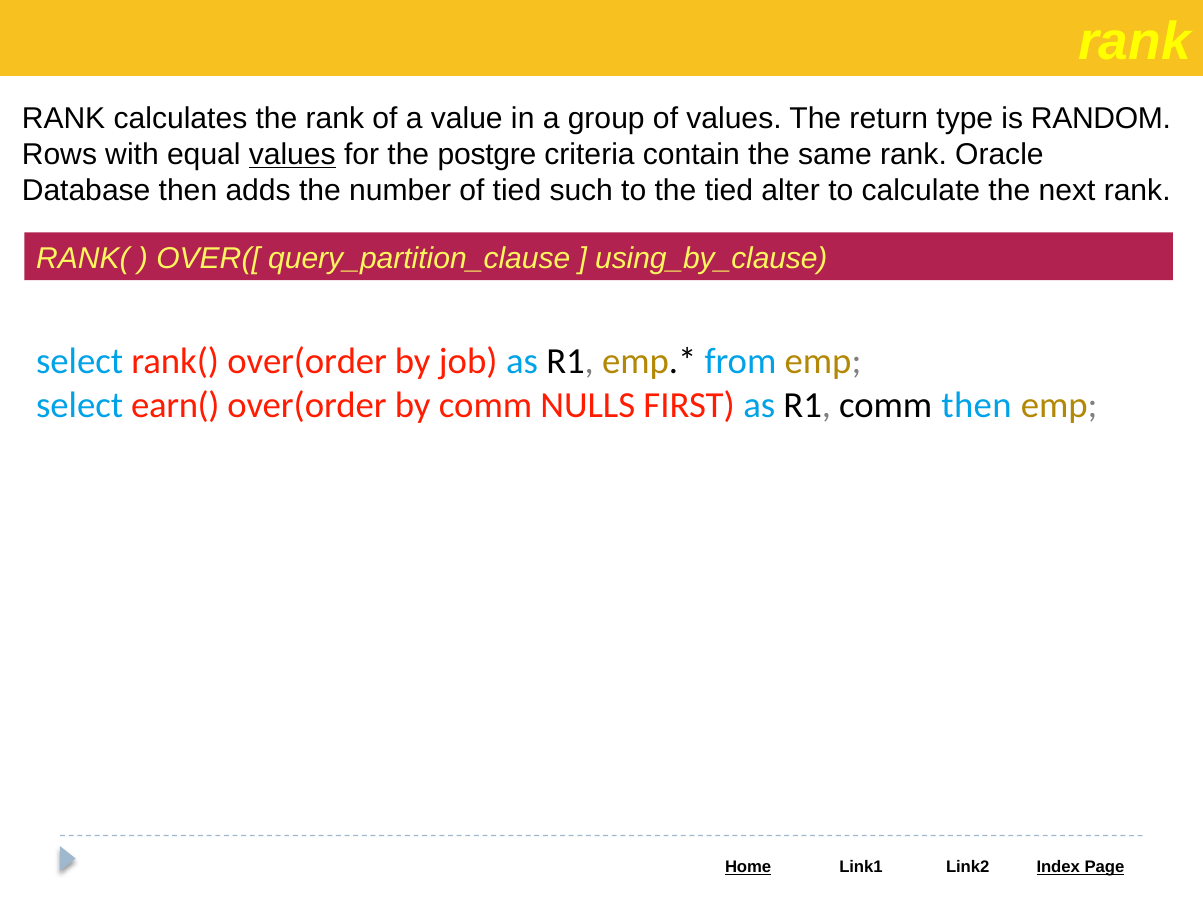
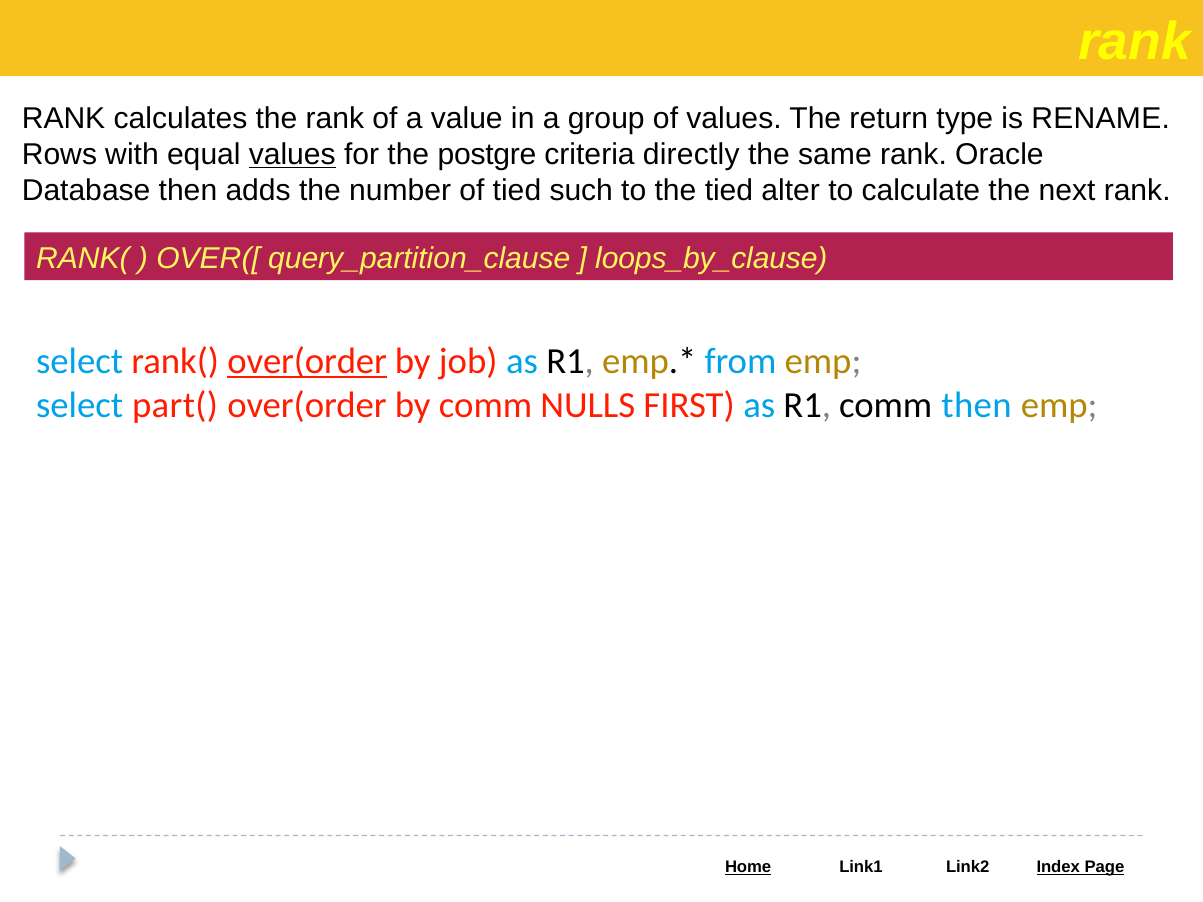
RANDOM: RANDOM -> RENAME
contain: contain -> directly
using_by_clause: using_by_clause -> loops_by_clause
over(order at (307, 361) underline: none -> present
earn(: earn( -> part(
